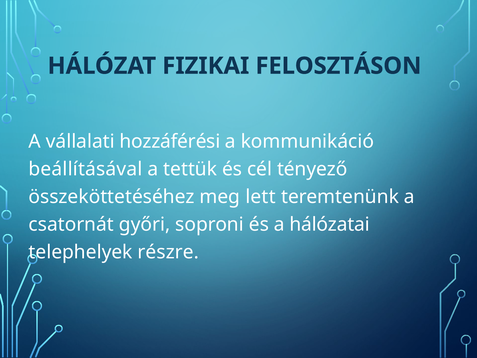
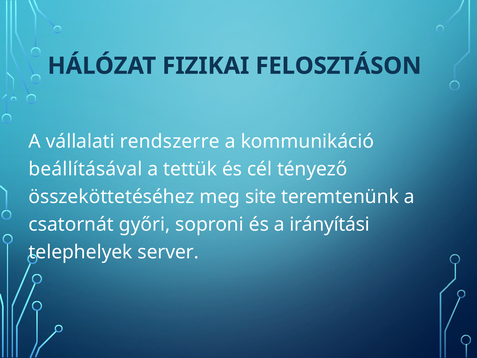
hozzáférési: hozzáférési -> rendszerre
lett: lett -> site
hálózatai: hálózatai -> irányítási
részre: részre -> server
